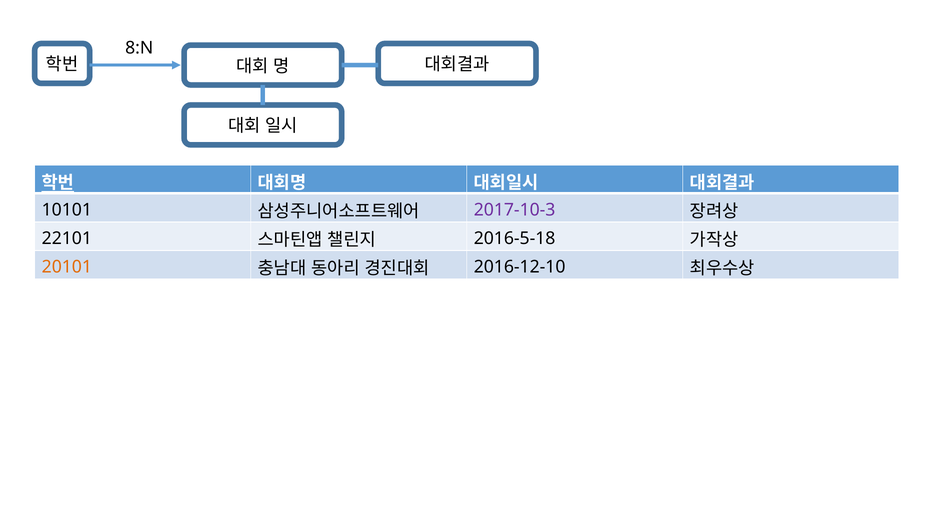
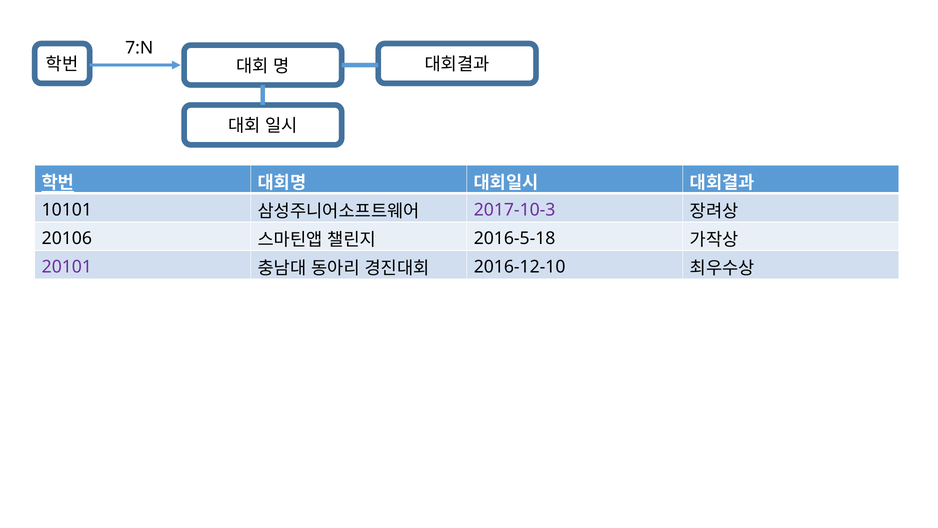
8:N: 8:N -> 7:N
22101: 22101 -> 20106
20101 colour: orange -> purple
